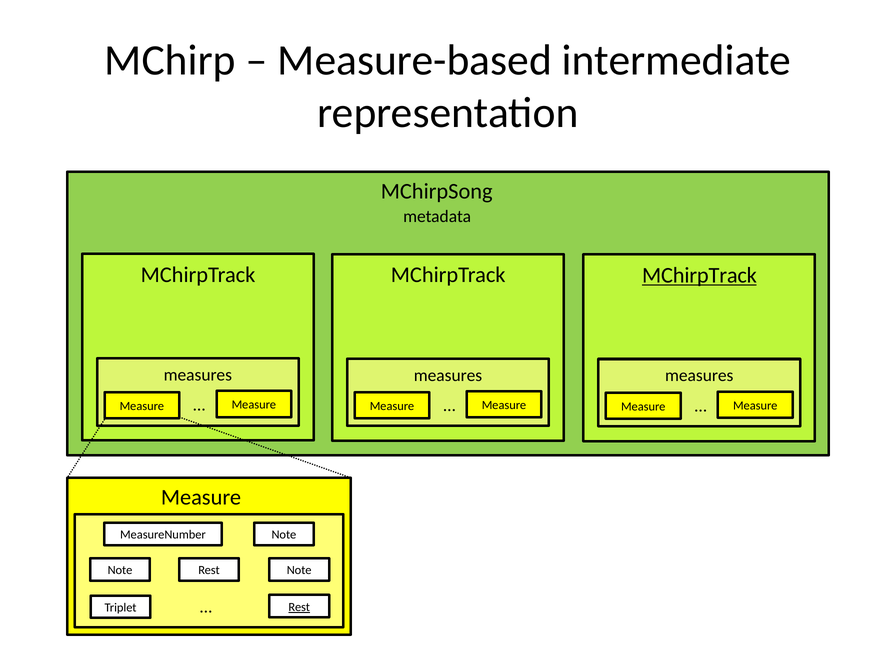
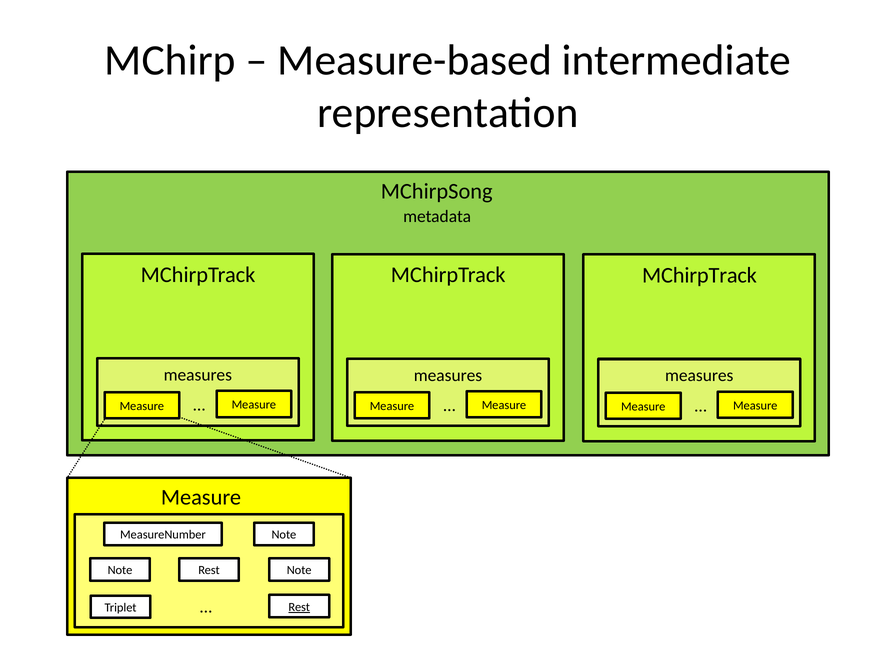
MChirpTrack at (699, 275) underline: present -> none
